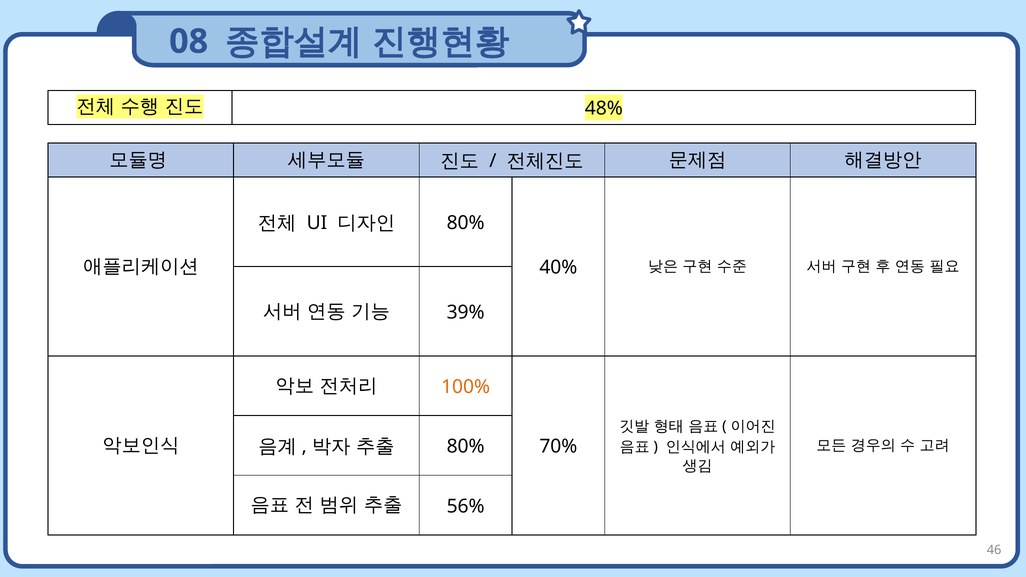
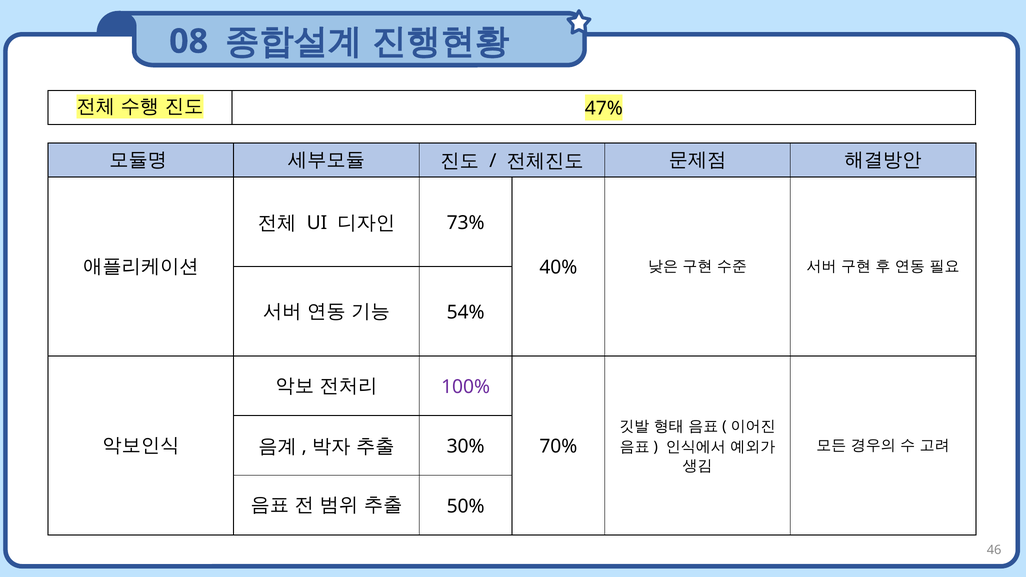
48%: 48% -> 47%
80% at (466, 223): 80% -> 73%
39%: 39% -> 54%
100% colour: orange -> purple
80% at (466, 447): 80% -> 30%
56%: 56% -> 50%
